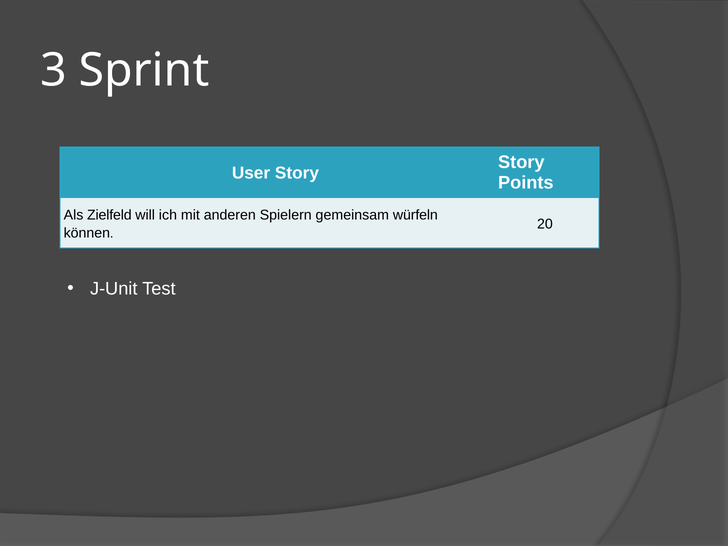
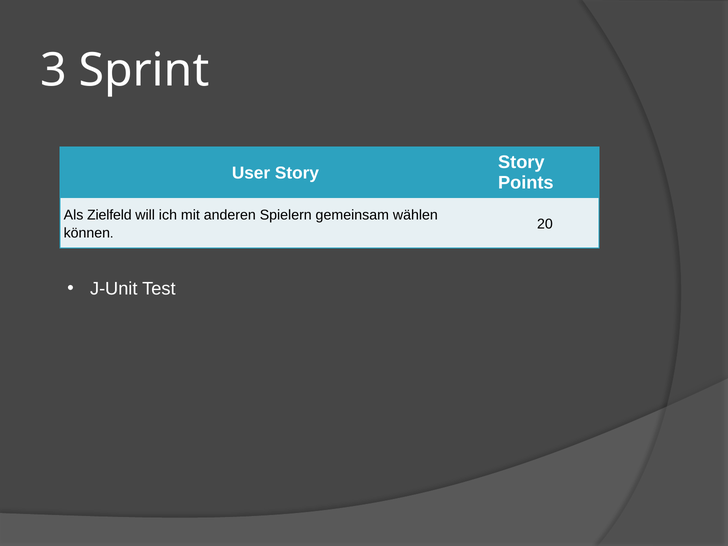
würfeln: würfeln -> wählen
